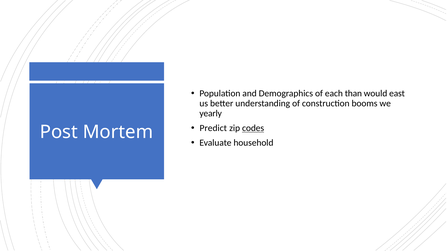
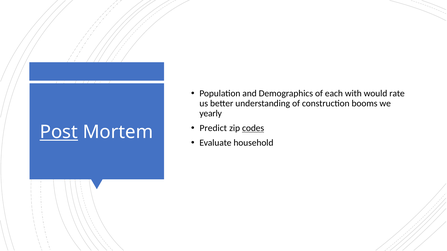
than: than -> with
east: east -> rate
Post underline: none -> present
